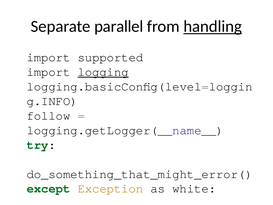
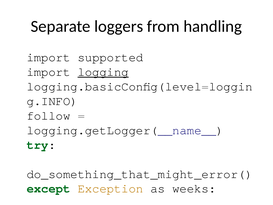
parallel: parallel -> loggers
handling underline: present -> none
white: white -> weeks
